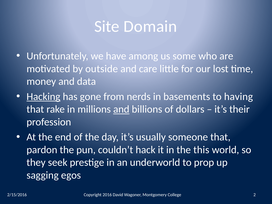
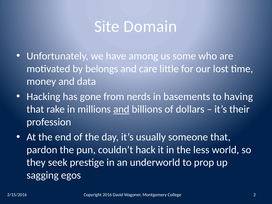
outside: outside -> belongs
Hacking underline: present -> none
this: this -> less
